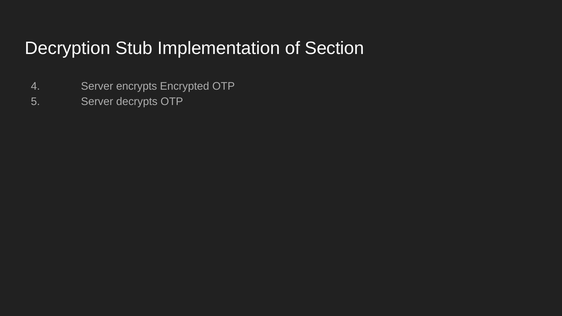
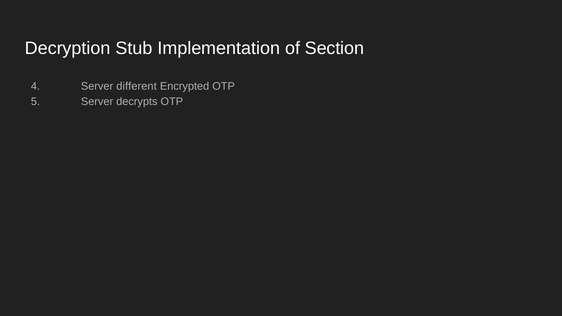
encrypts: encrypts -> different
